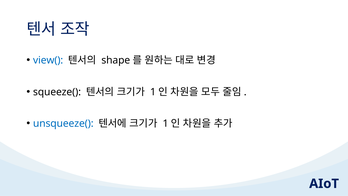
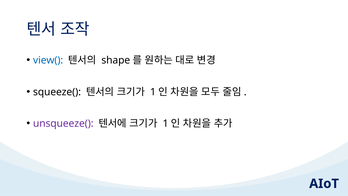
unsqueeze( colour: blue -> purple
